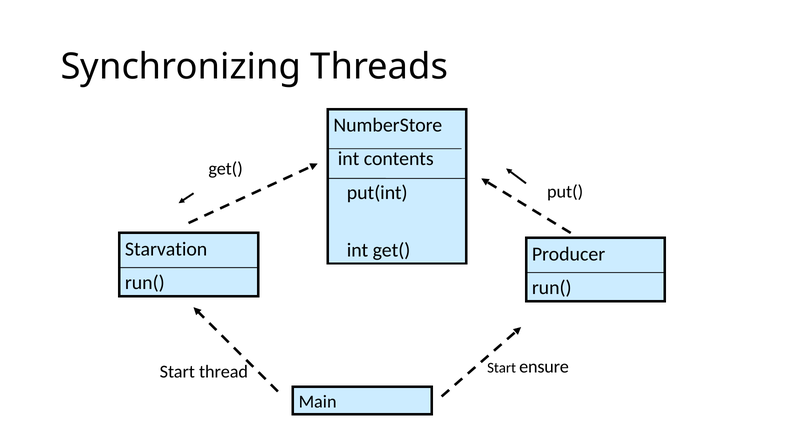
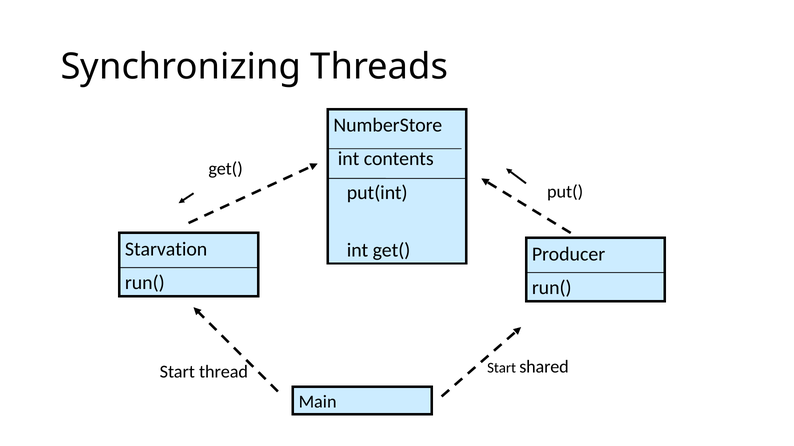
ensure: ensure -> shared
